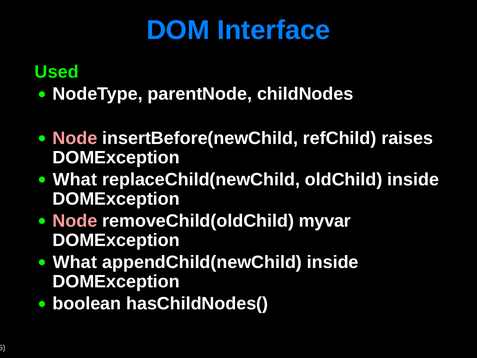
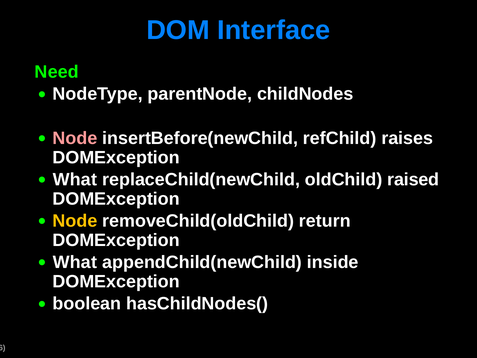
Used: Used -> Need
oldChild inside: inside -> raised
Node at (75, 221) colour: pink -> yellow
myvar: myvar -> return
